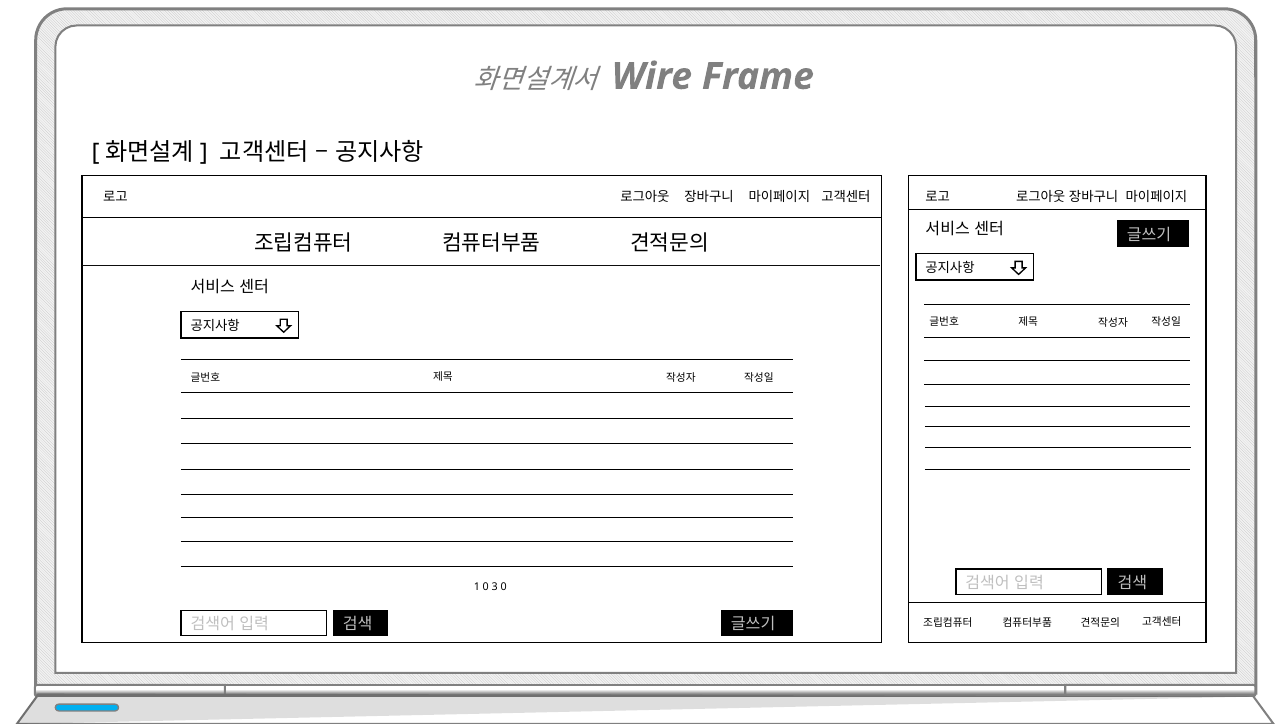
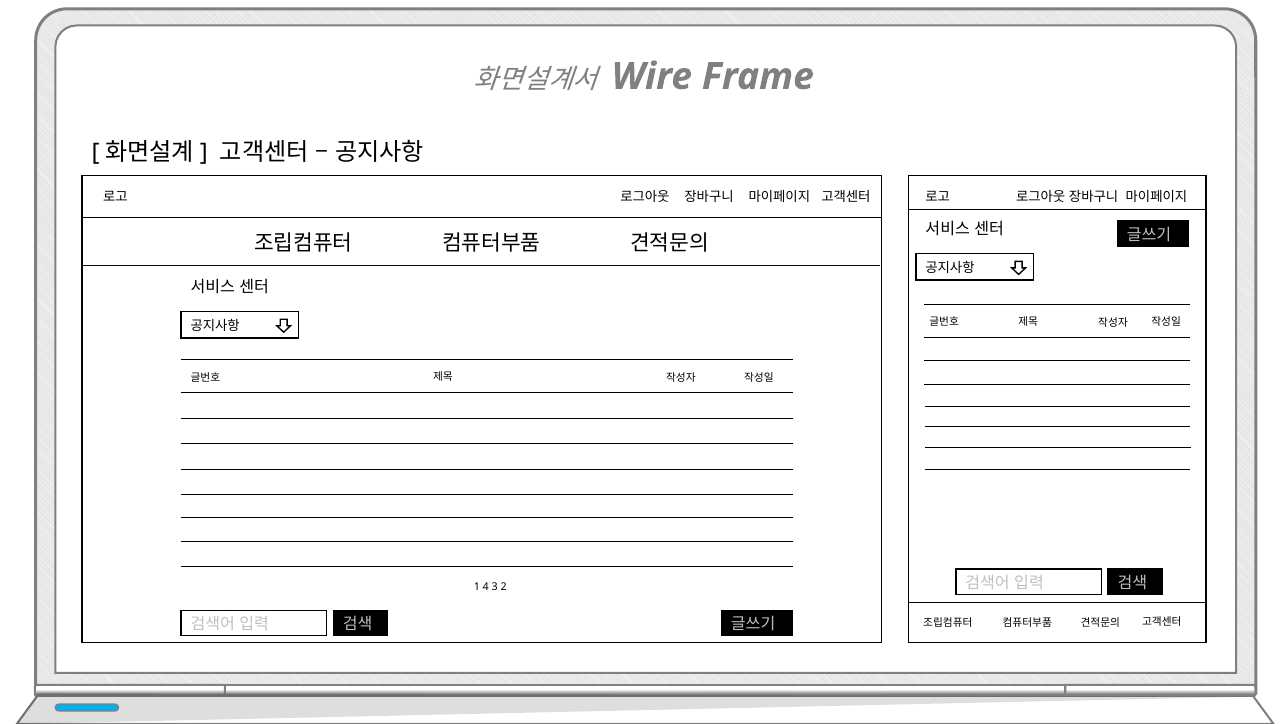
1 0: 0 -> 4
3 0: 0 -> 2
